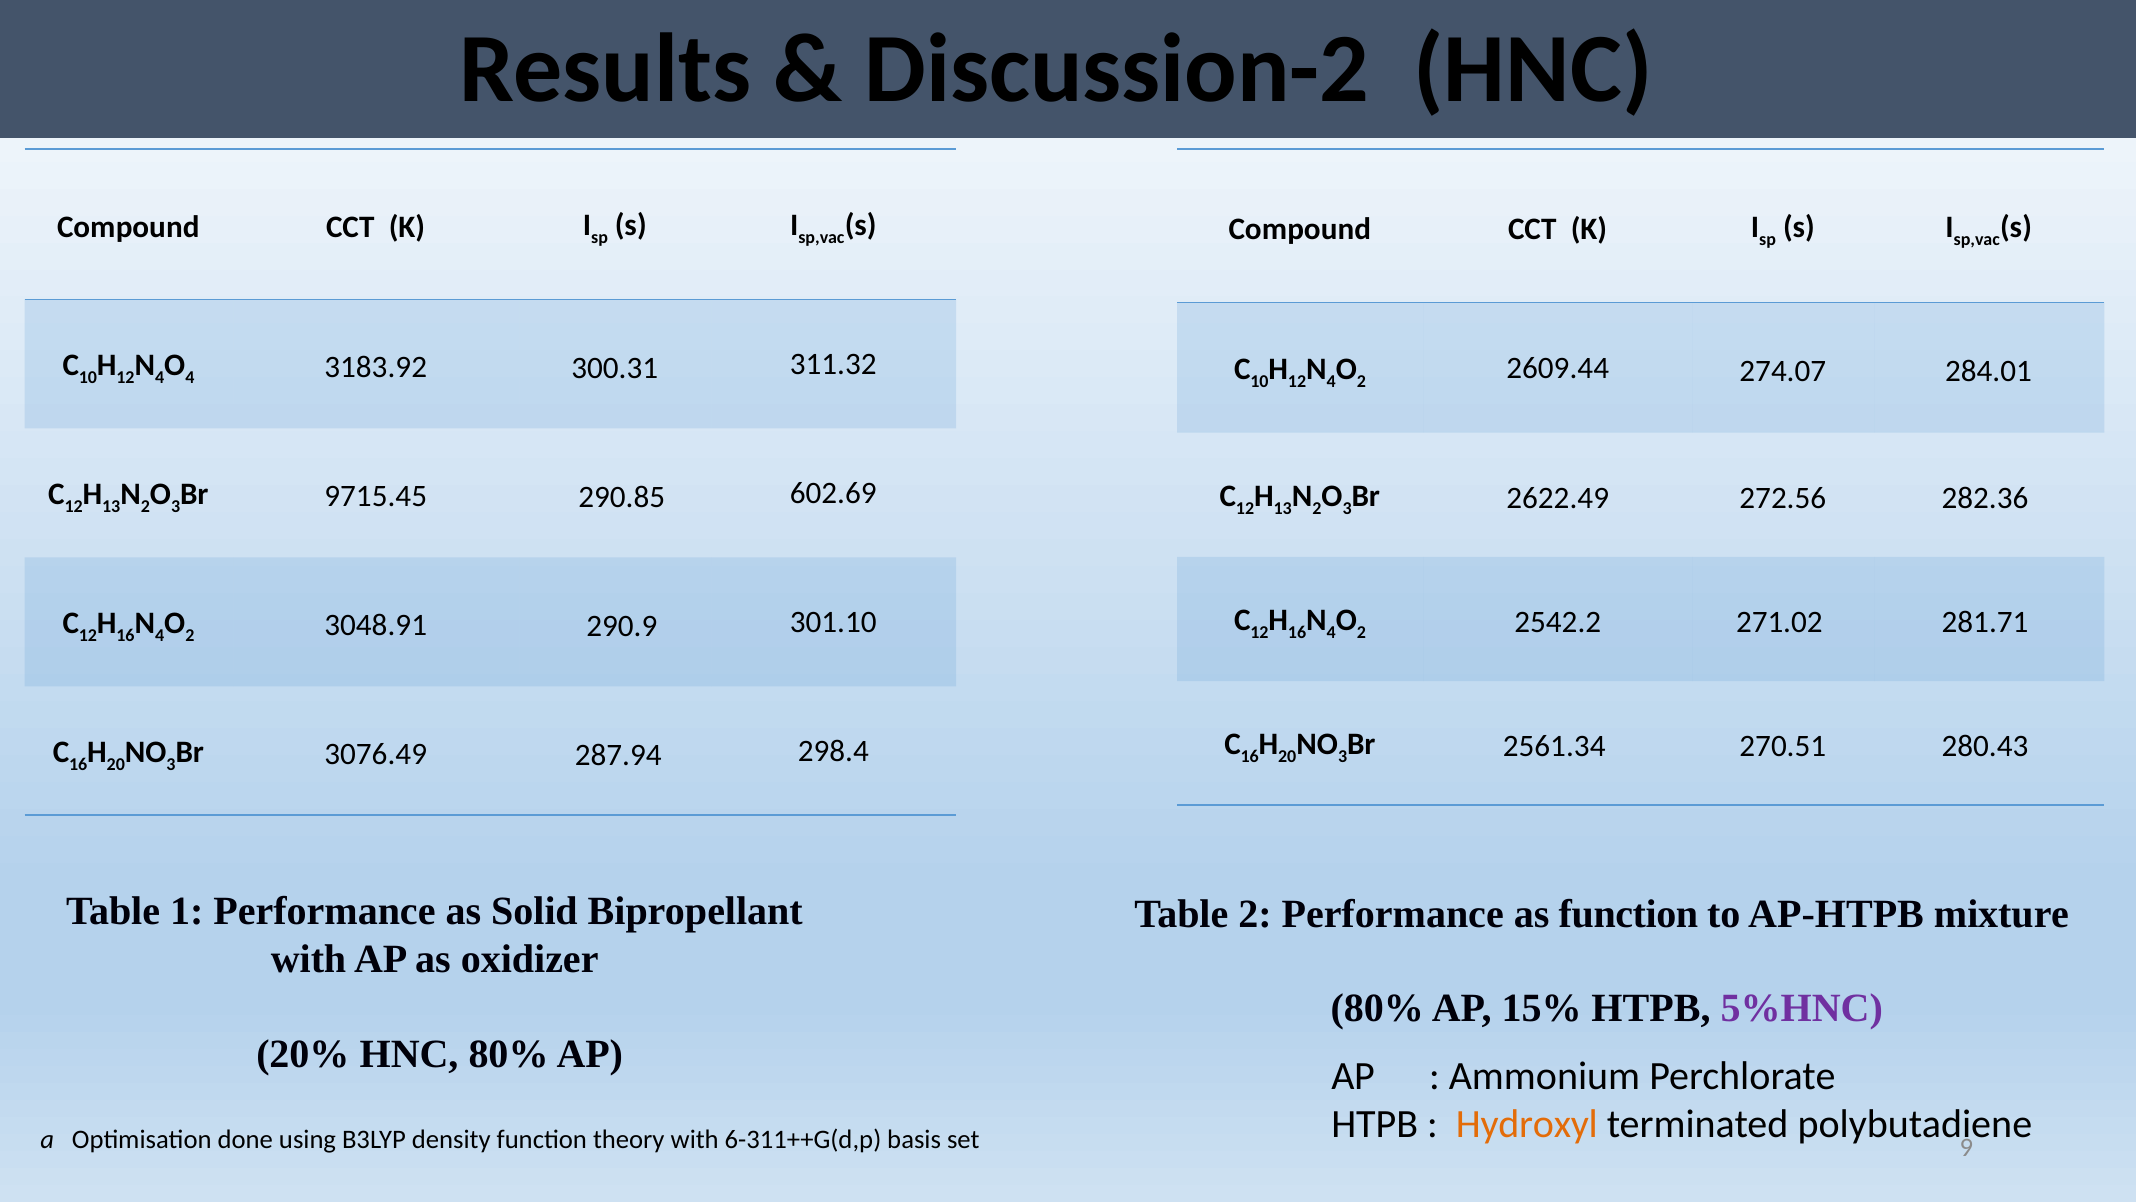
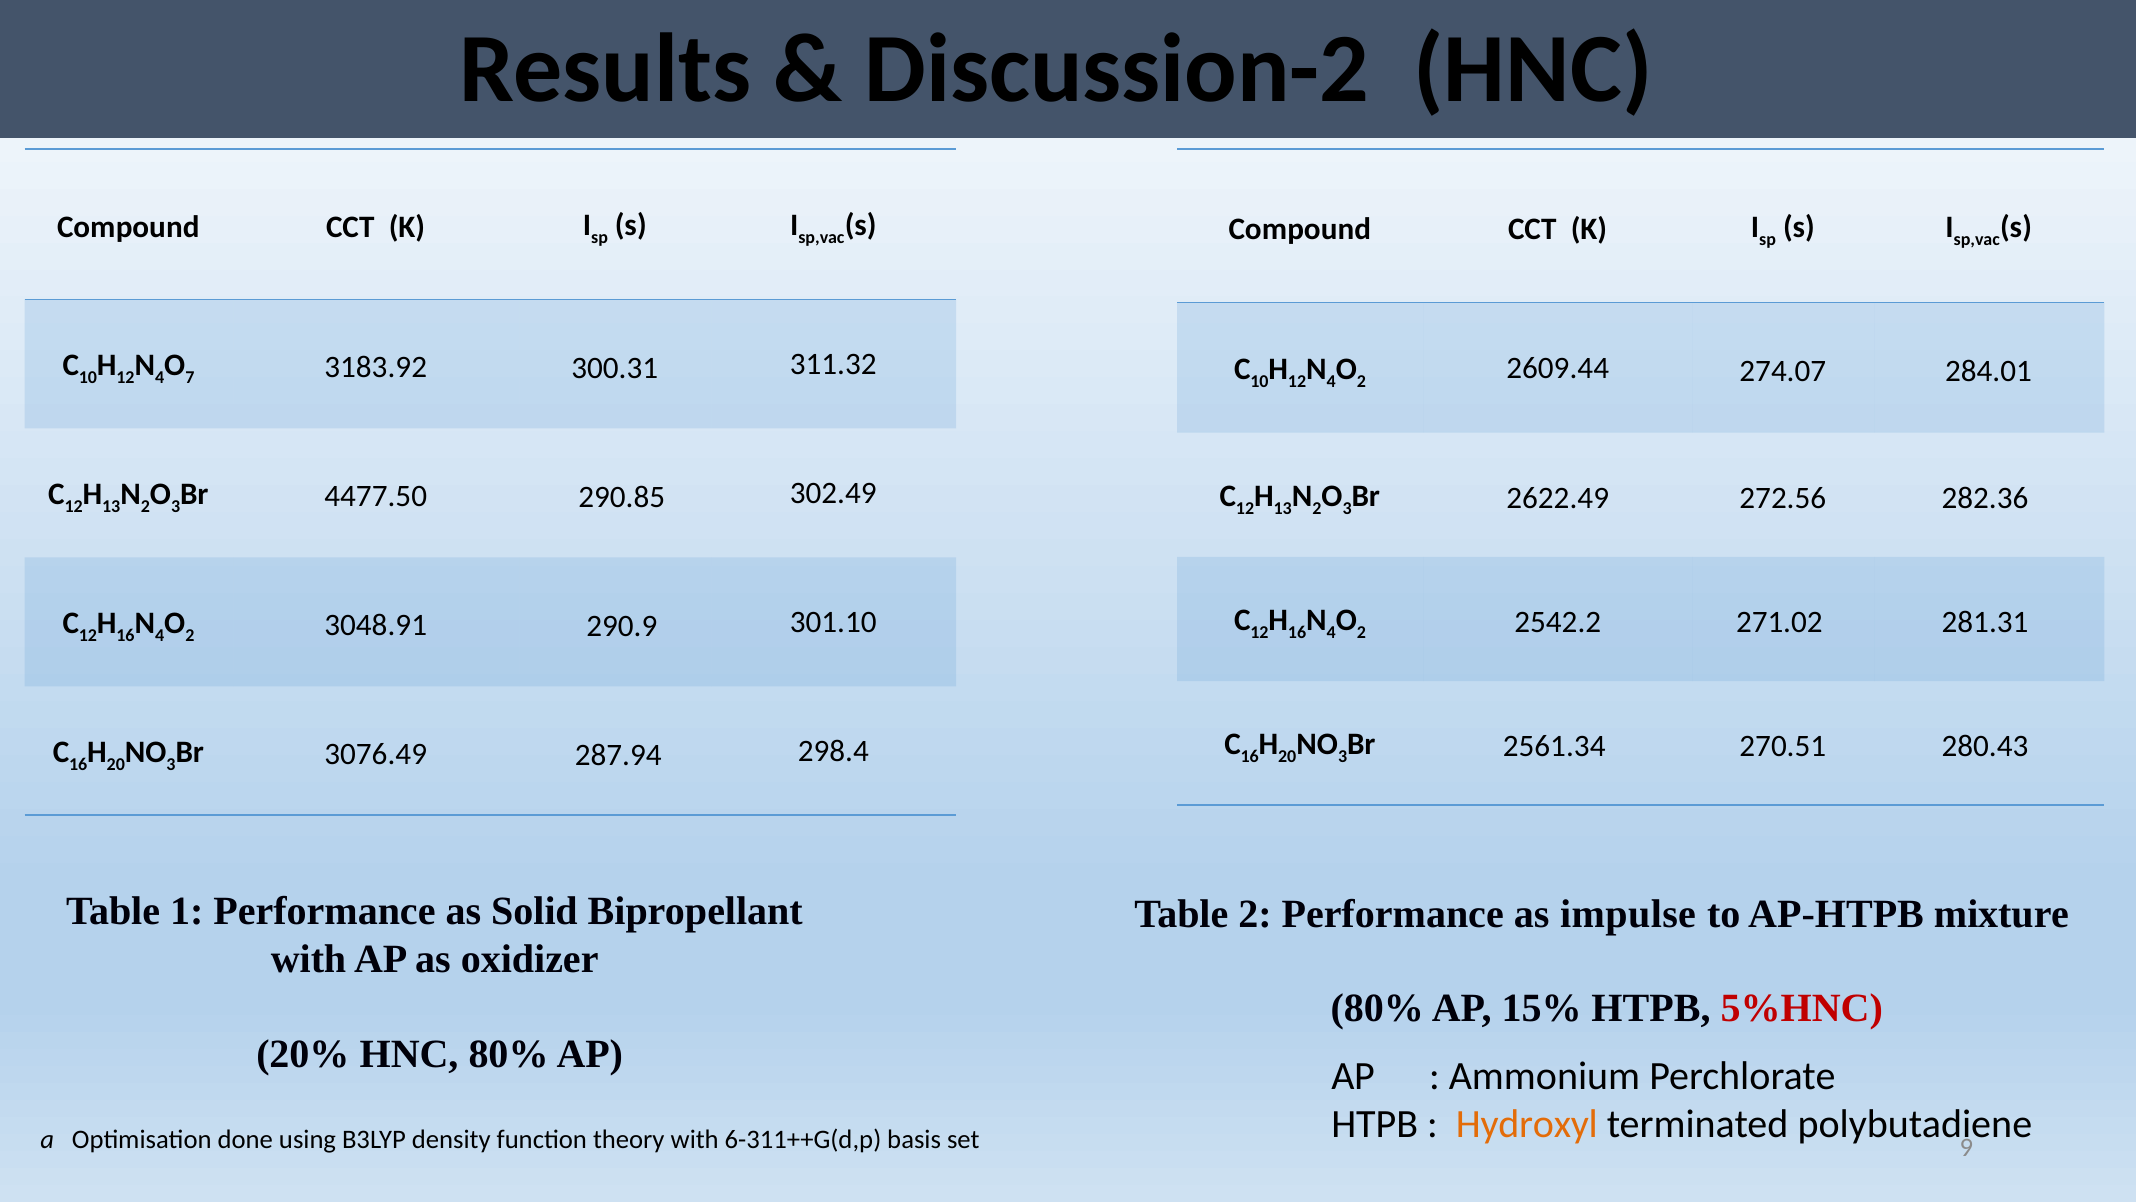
4 at (190, 377): 4 -> 7
9715.45: 9715.45 -> 4477.50
602.69: 602.69 -> 302.49
281.71: 281.71 -> 281.31
as function: function -> impulse
5%HNC colour: purple -> red
